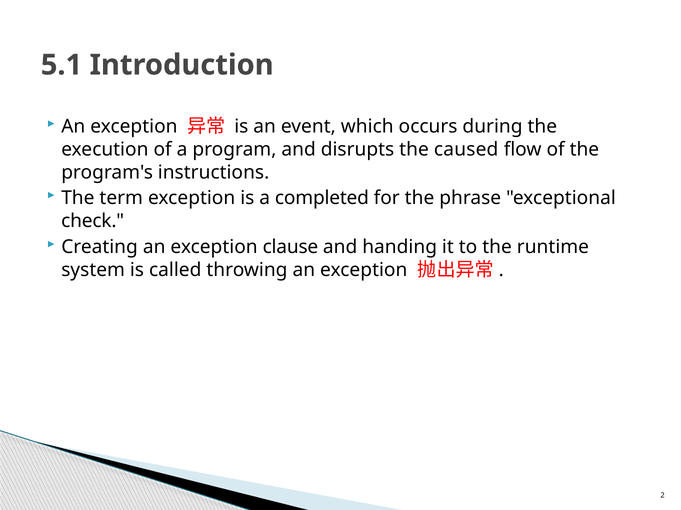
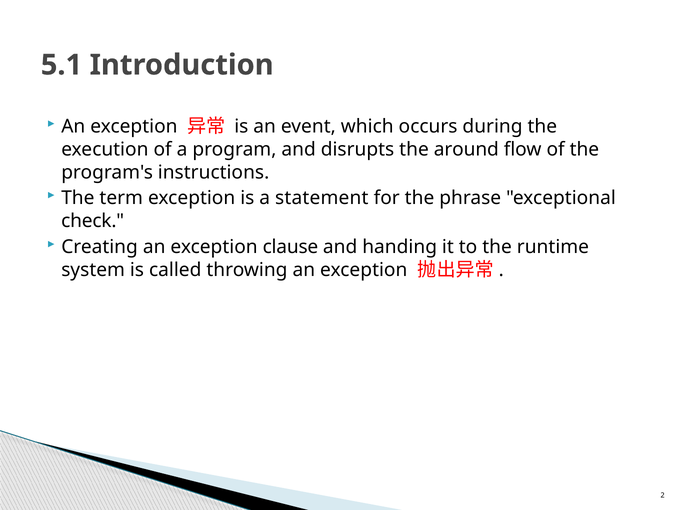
caused: caused -> around
completed: completed -> statement
